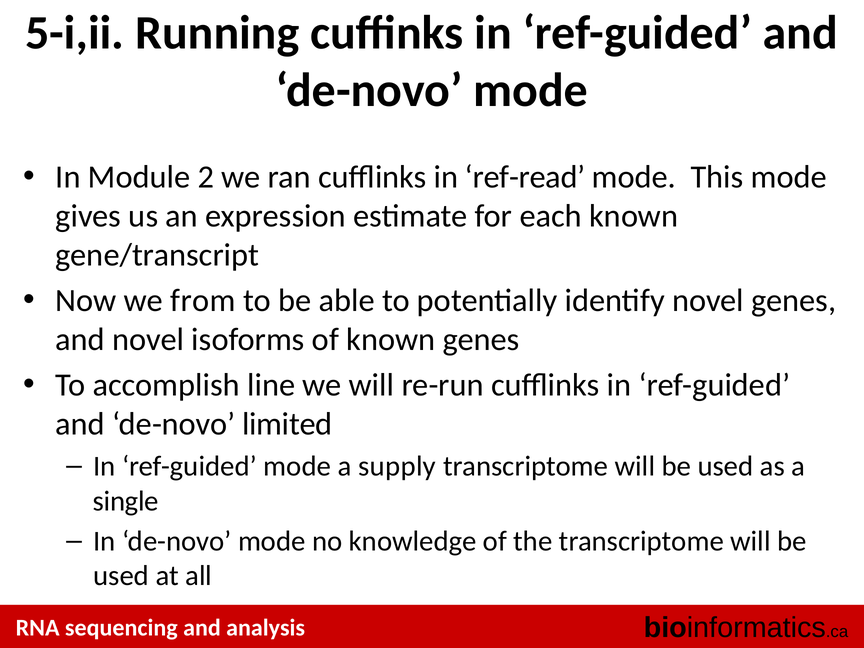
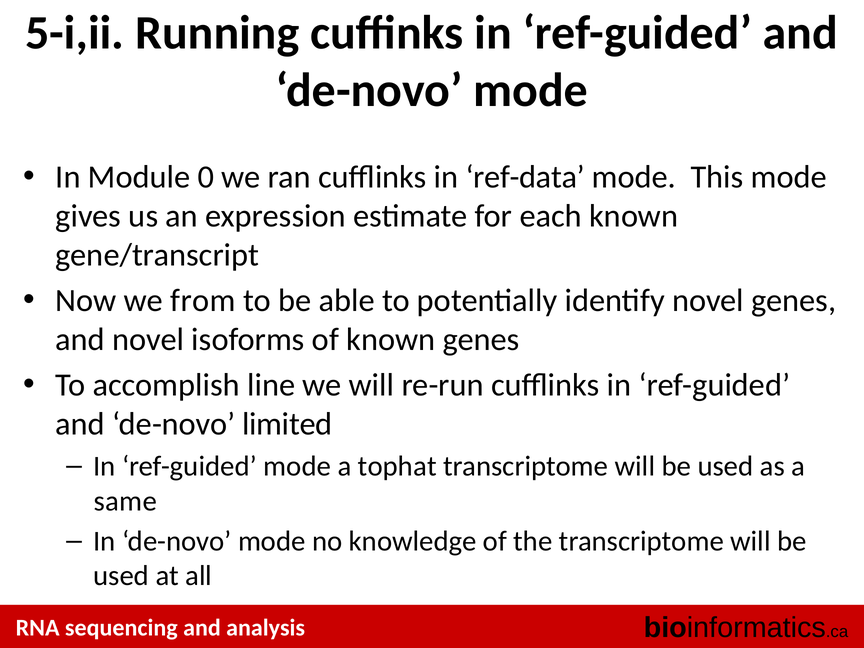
2: 2 -> 0
ref-read: ref-read -> ref-data
supply: supply -> tophat
single: single -> same
